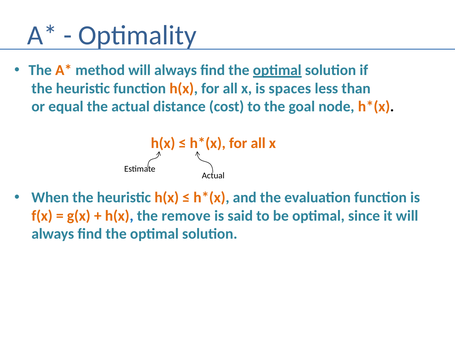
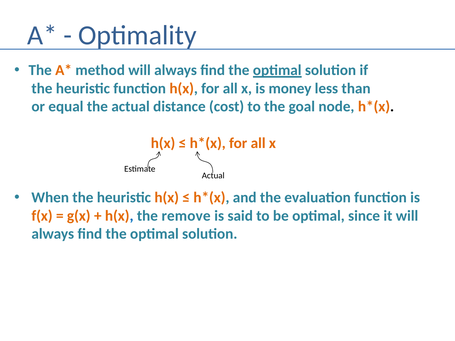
spaces: spaces -> money
